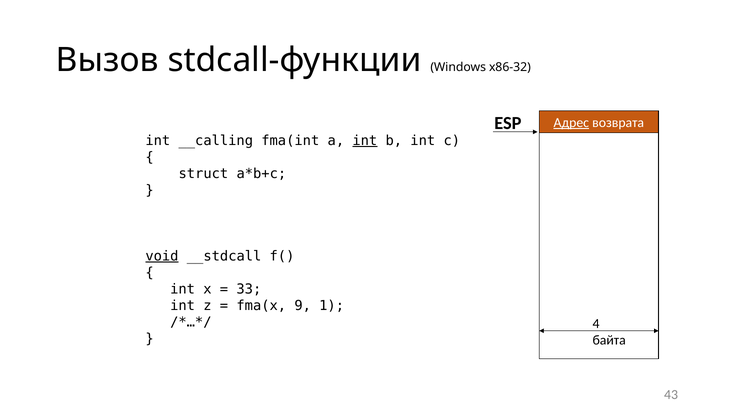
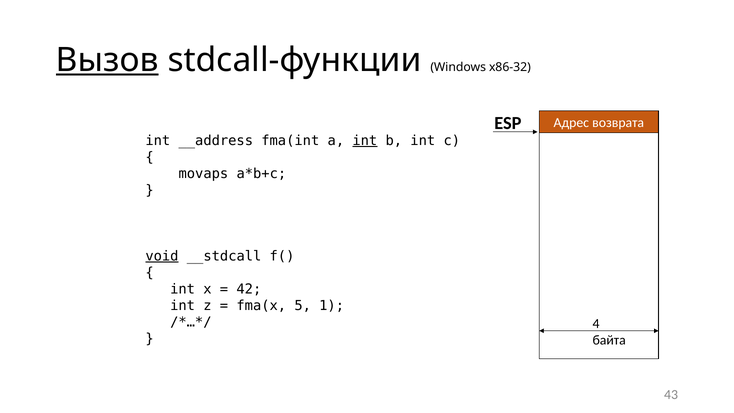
Вызов underline: none -> present
Адрес underline: present -> none
__calling: __calling -> __address
struct: struct -> movaps
33: 33 -> 42
9: 9 -> 5
